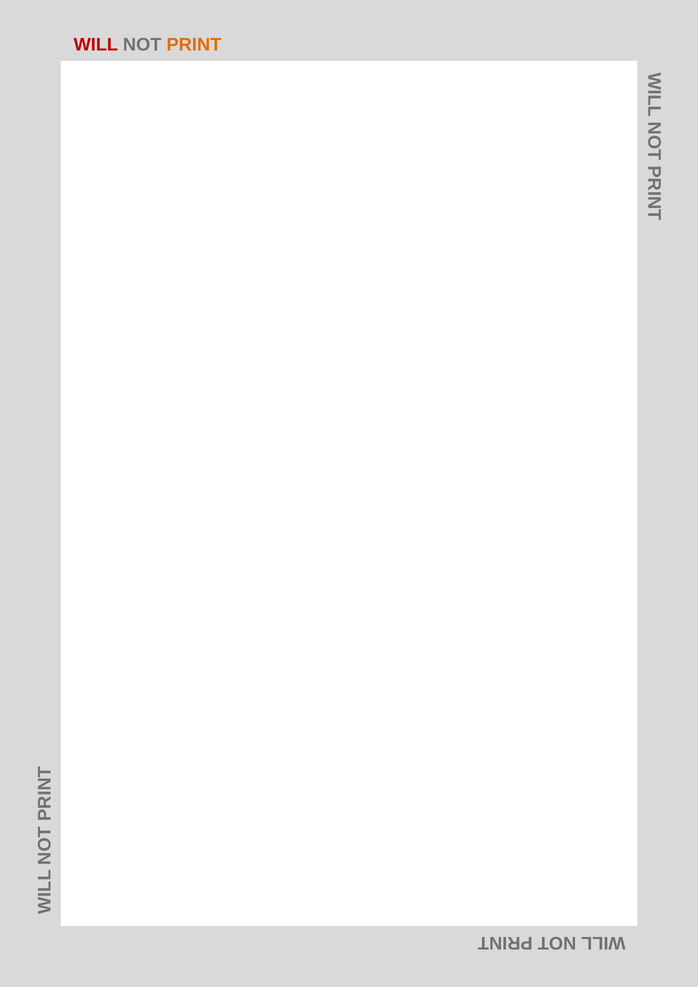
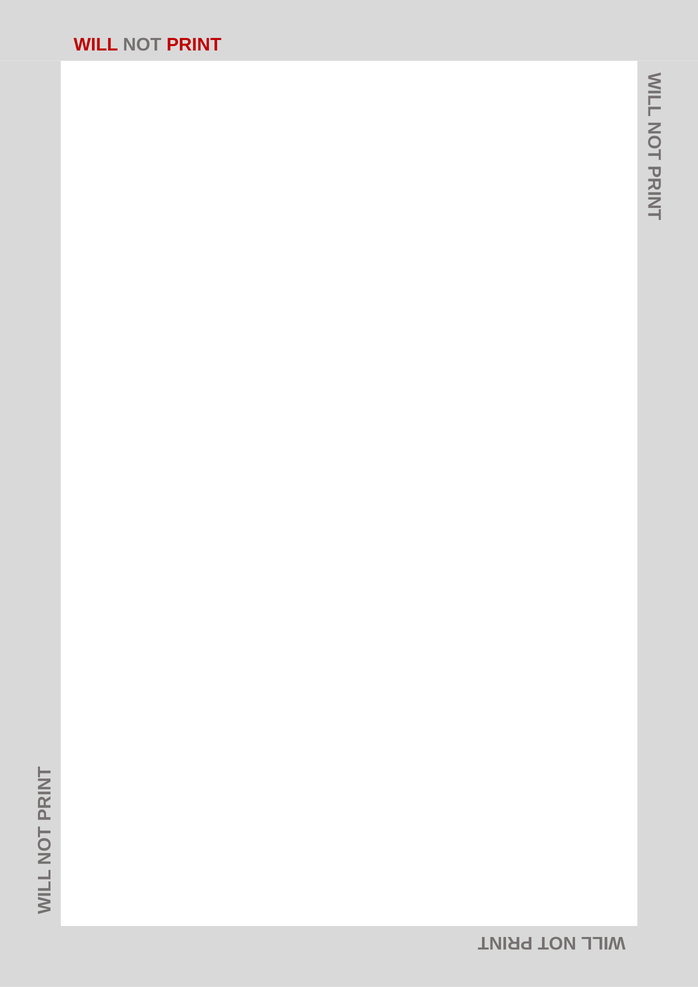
PRINT colour: orange -> red
